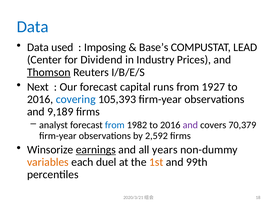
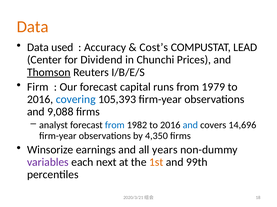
Data at (33, 27) colour: blue -> orange
Imposing: Imposing -> Accuracy
Base’s: Base’s -> Cost’s
Industry: Industry -> Chunchi
Next: Next -> Firm
1927: 1927 -> 1979
9,189: 9,189 -> 9,088
and at (190, 125) colour: purple -> blue
70,379: 70,379 -> 14,696
2,592: 2,592 -> 4,350
earnings underline: present -> none
variables colour: orange -> purple
duel: duel -> next
